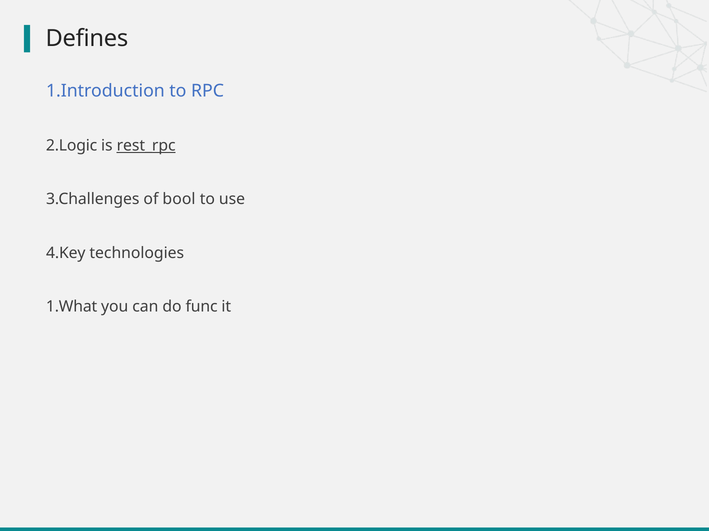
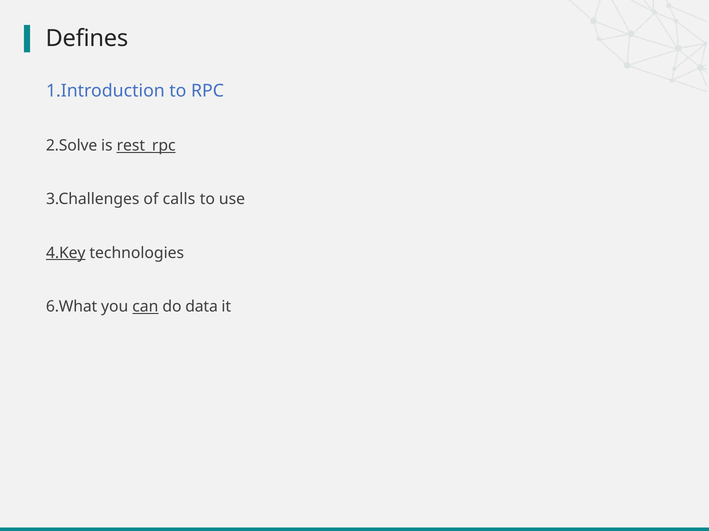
2.Logic: 2.Logic -> 2.Solve
bool: bool -> calls
4.Key underline: none -> present
1.What: 1.What -> 6.What
can underline: none -> present
func: func -> data
